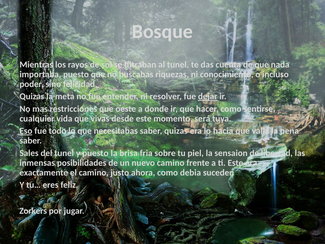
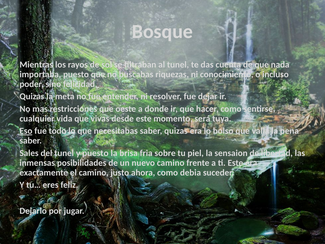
dejar underline: present -> none
hacia: hacia -> bolso
Zorkers: Zorkers -> Dejarlo
